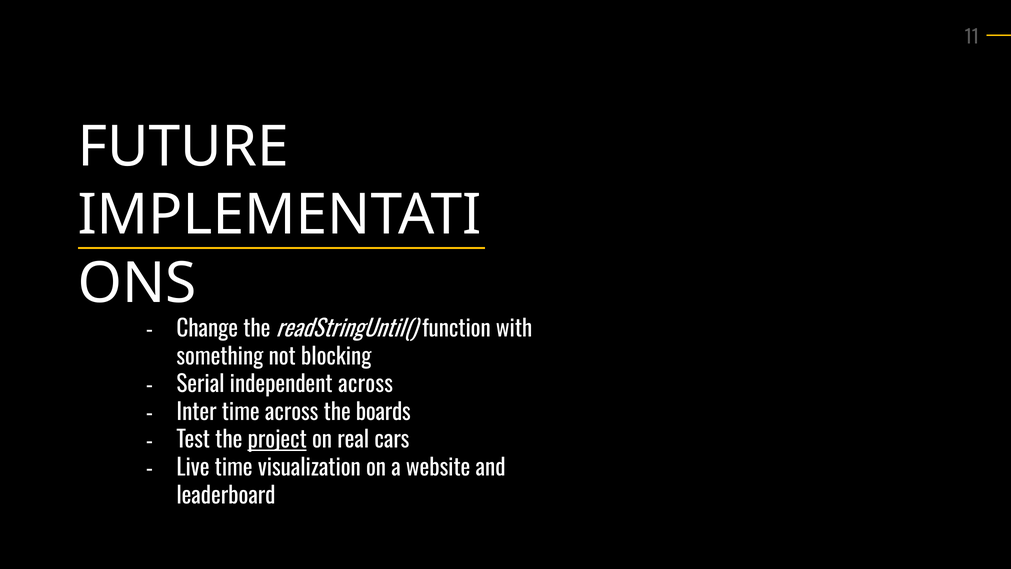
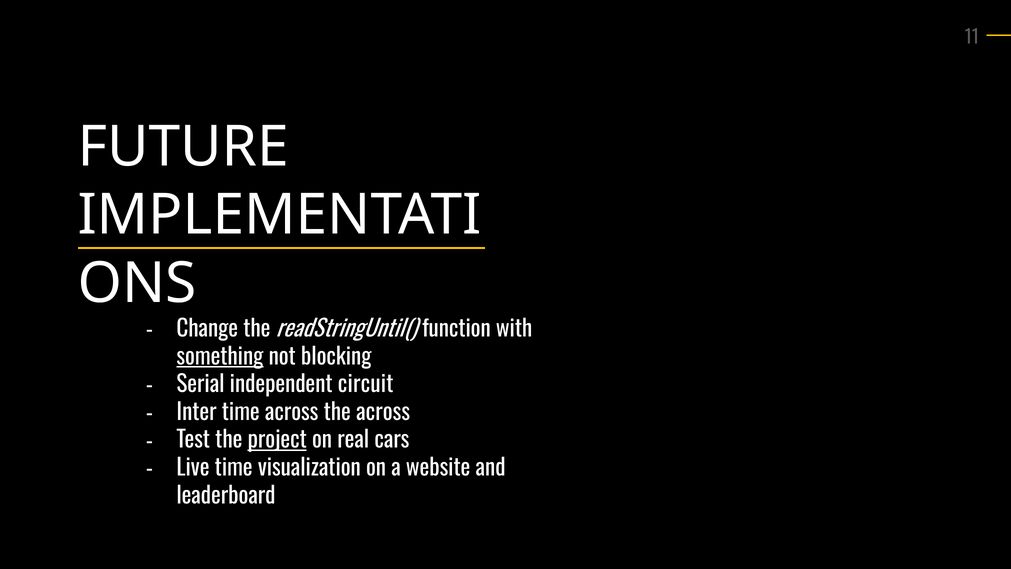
something underline: none -> present
independent across: across -> circuit
the boards: boards -> across
